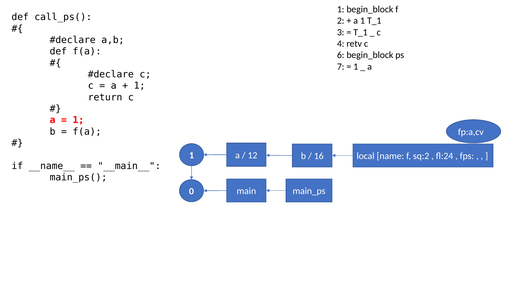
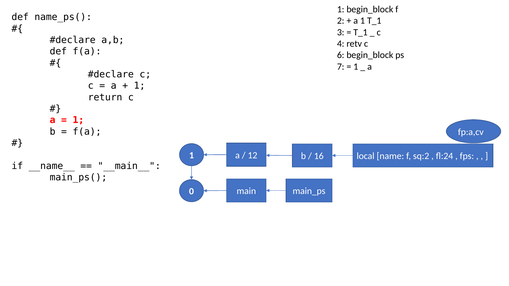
call_ps(: call_ps( -> name_ps(
